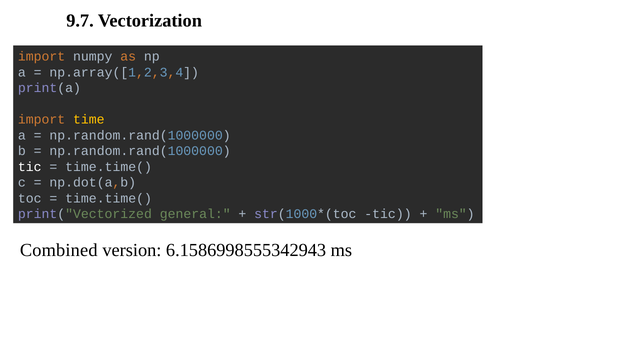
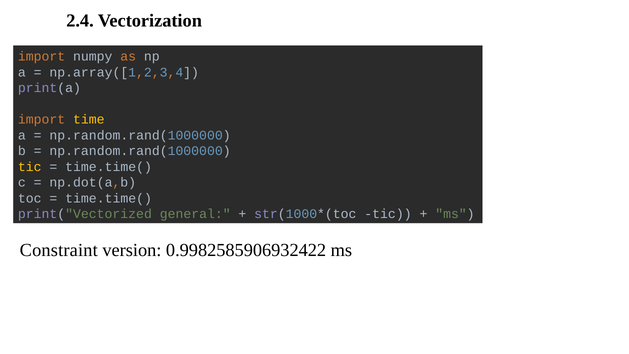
9.7: 9.7 -> 2.4
tic at (30, 167) colour: white -> yellow
Combined: Combined -> Constraint
6.1586998555342943: 6.1586998555342943 -> 0.9982585906932422
